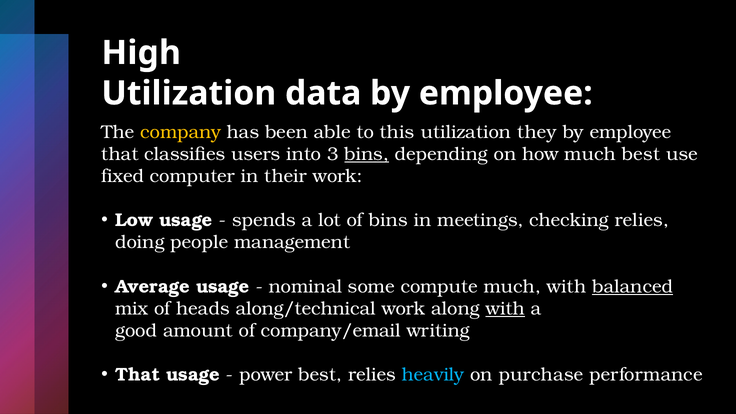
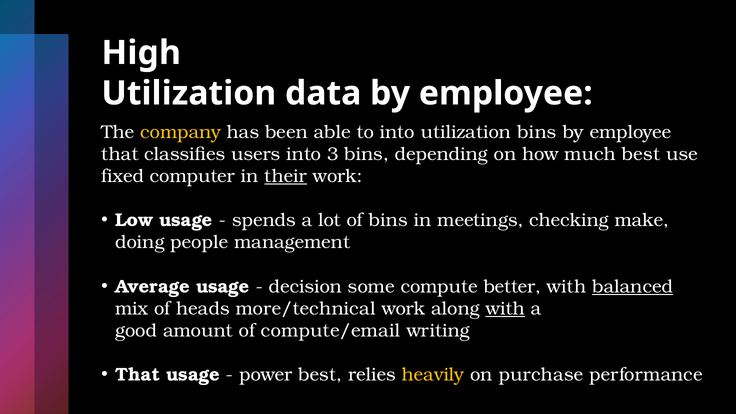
to this: this -> into
utilization they: they -> bins
bins at (367, 154) underline: present -> none
their underline: none -> present
checking relies: relies -> make
nominal: nominal -> decision
compute much: much -> better
along/technical: along/technical -> more/technical
company/email: company/email -> compute/email
heavily colour: light blue -> yellow
